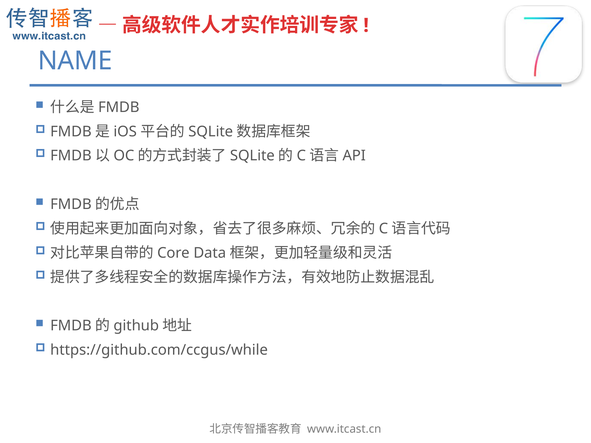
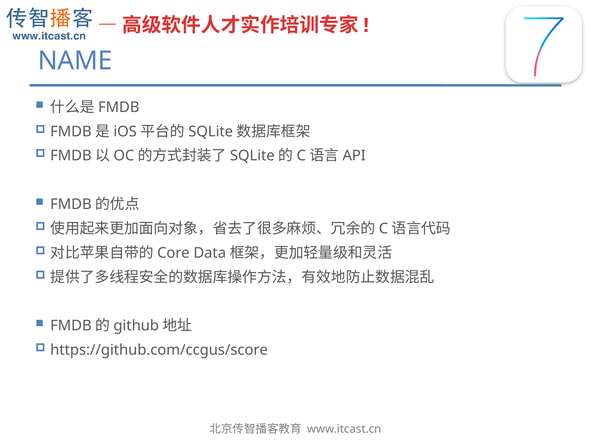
https://github.com/ccgus/while: https://github.com/ccgus/while -> https://github.com/ccgus/score
